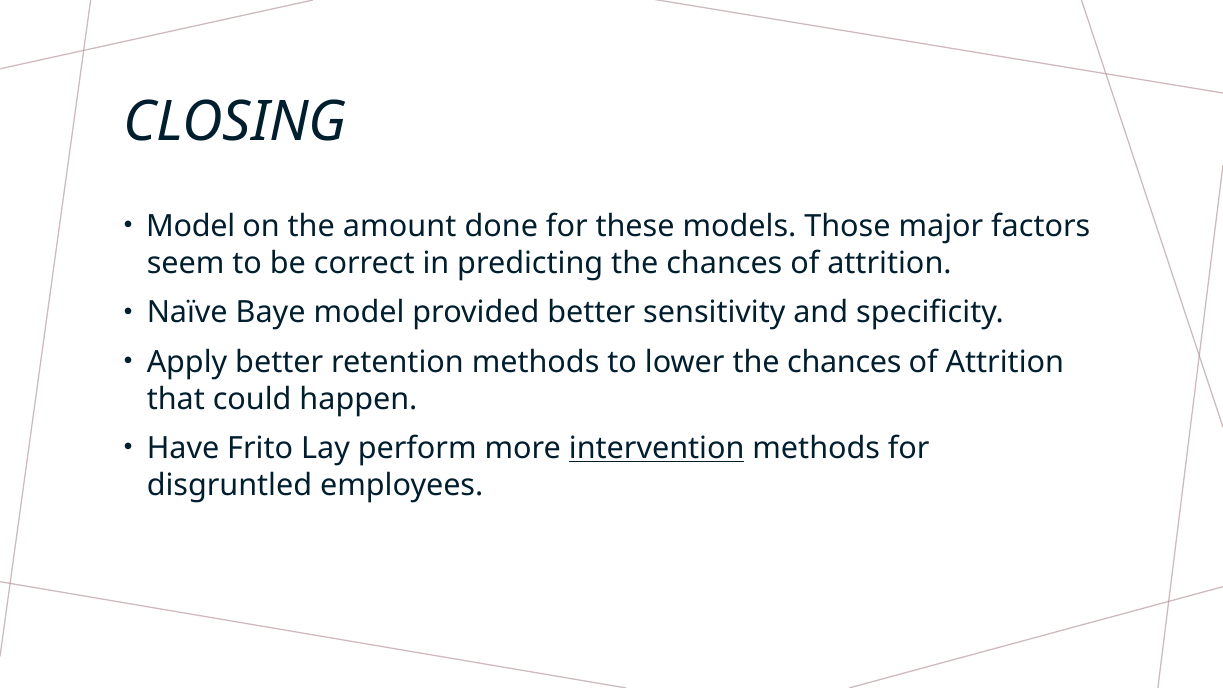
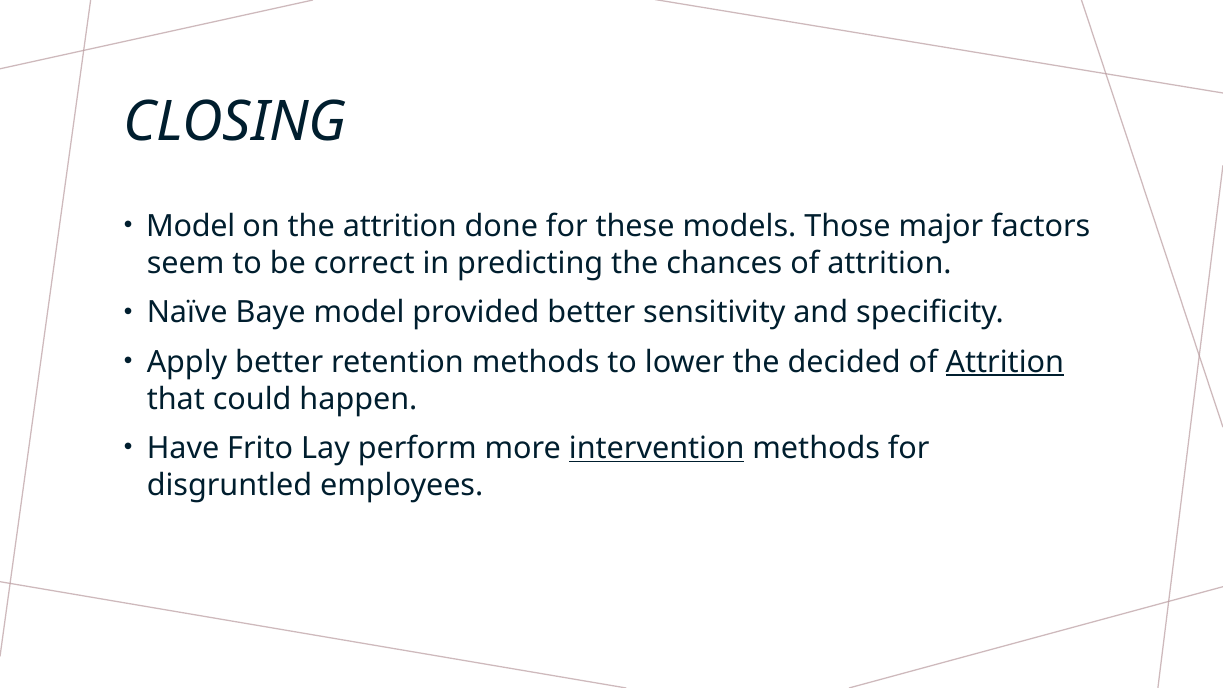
the amount: amount -> attrition
lower the chances: chances -> decided
Attrition at (1005, 362) underline: none -> present
